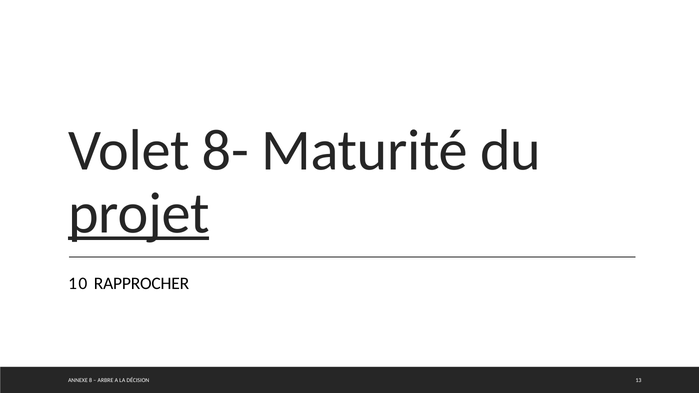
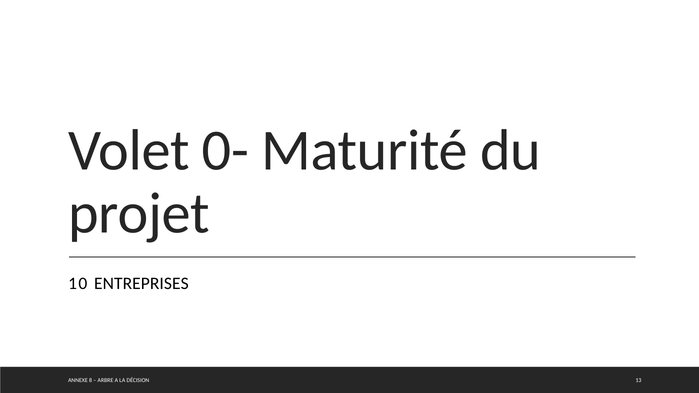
8-: 8- -> 0-
projet underline: present -> none
RAPPROCHER: RAPPROCHER -> ENTREPRISES
